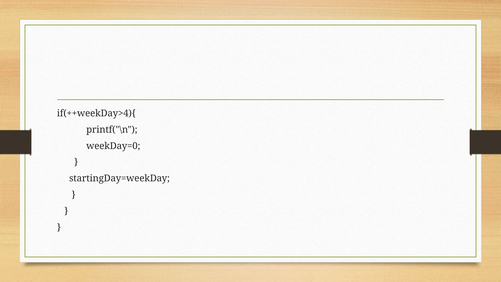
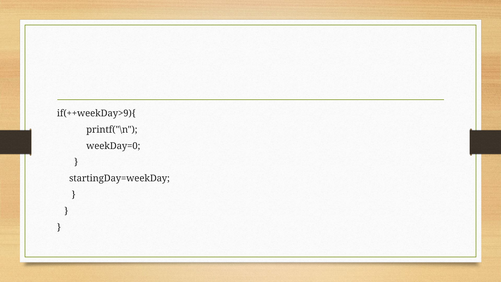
if(++weekDay>4){: if(++weekDay>4){ -> if(++weekDay>9){
